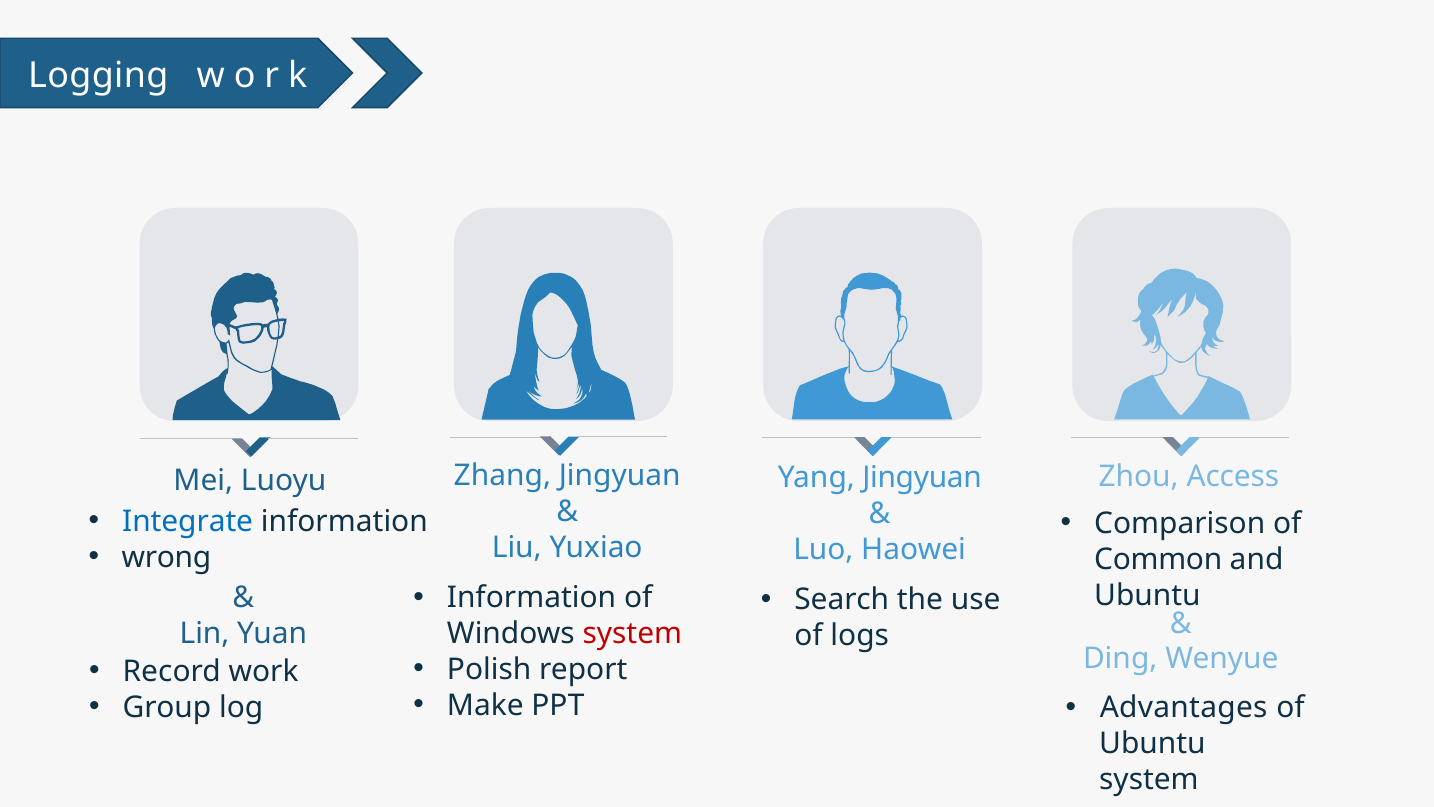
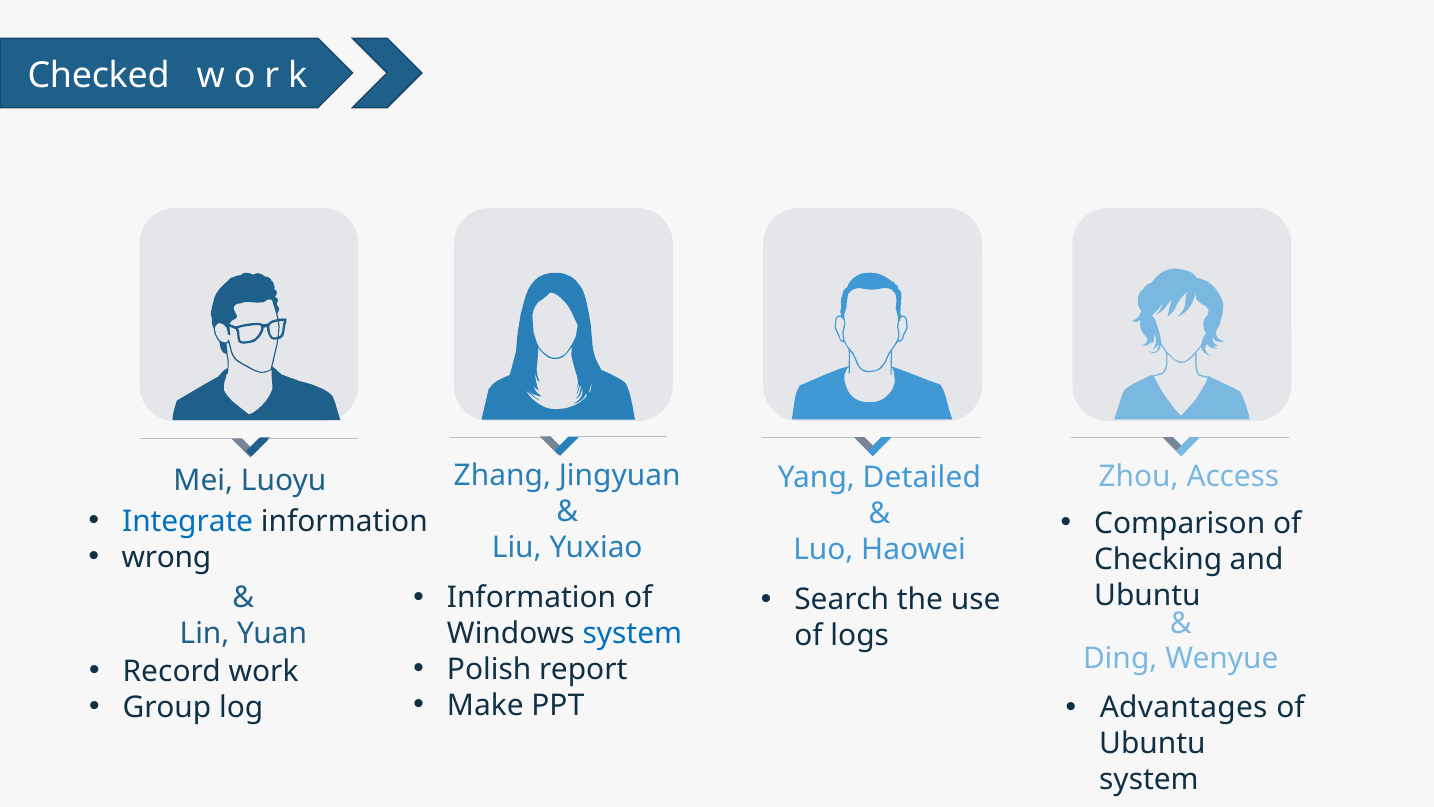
Logging: Logging -> Checked
Yang Jingyuan: Jingyuan -> Detailed
Common: Common -> Checking
system at (632, 634) colour: red -> blue
